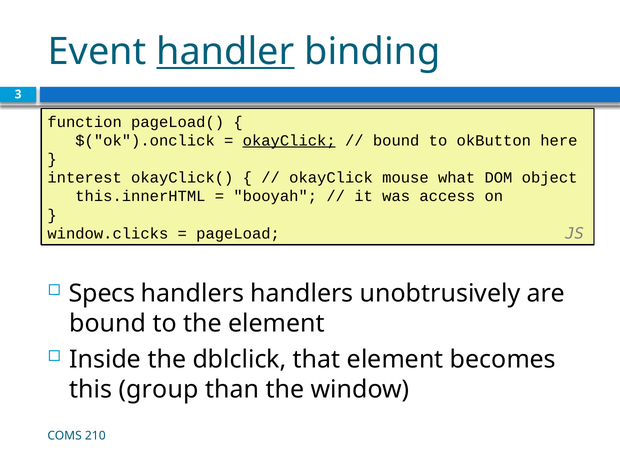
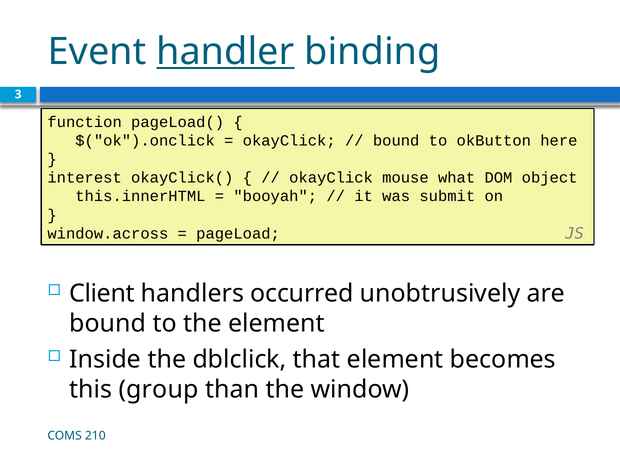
okayClick at (289, 141) underline: present -> none
access: access -> submit
window.clicks: window.clicks -> window.across
Specs: Specs -> Client
handlers handlers: handlers -> occurred
